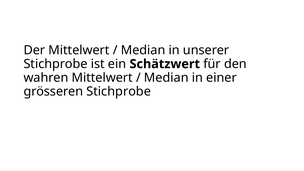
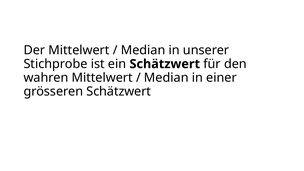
grösseren Stichprobe: Stichprobe -> Schätzwert
